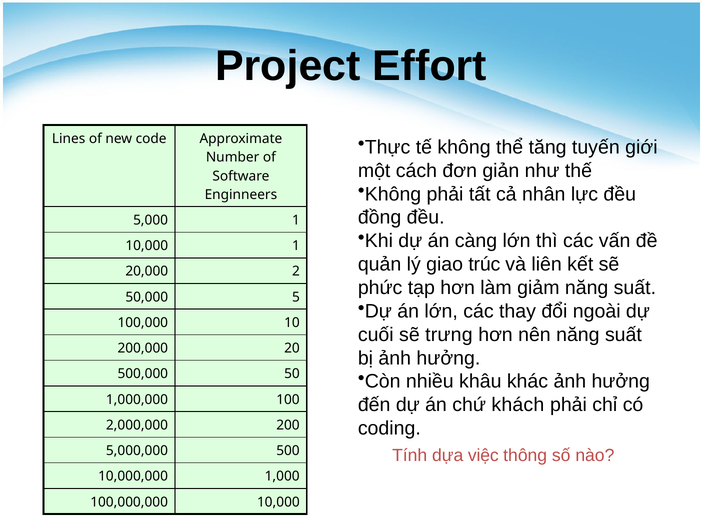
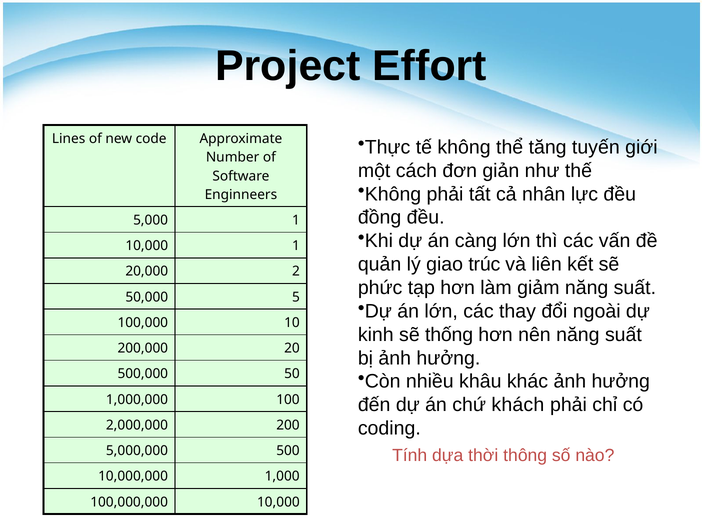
cuối: cuối -> kinh
trưng: trưng -> thống
việc: việc -> thời
